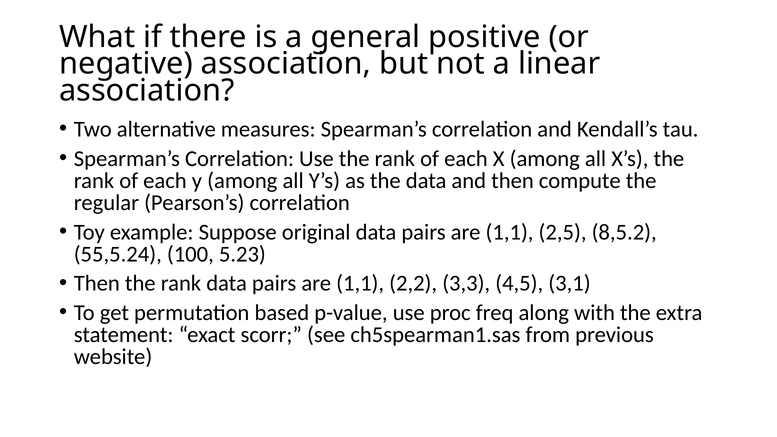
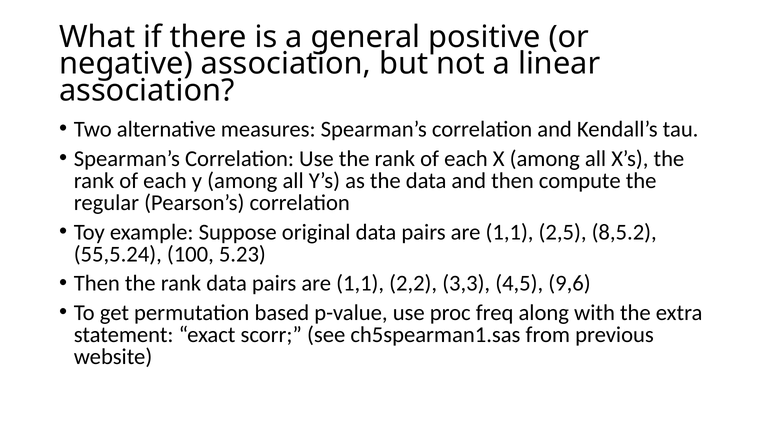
3,1: 3,1 -> 9,6
